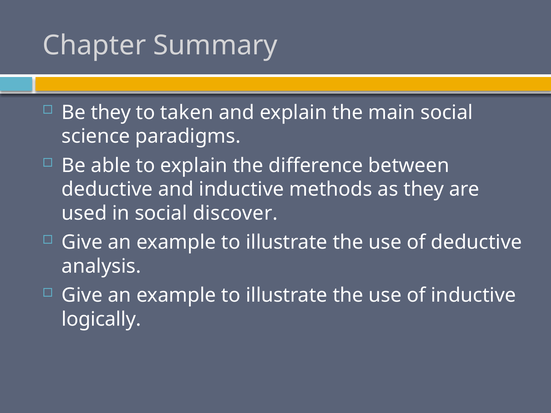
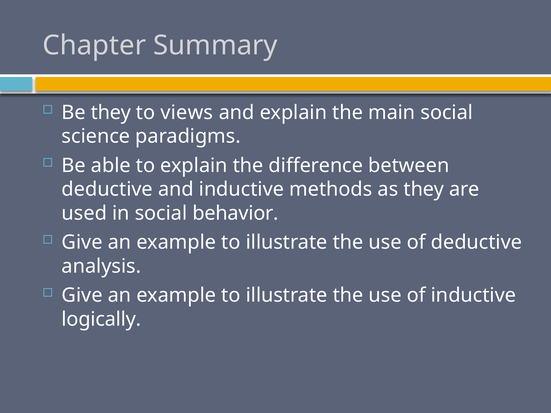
taken: taken -> views
discover: discover -> behavior
